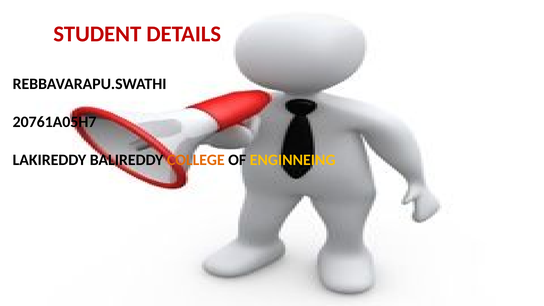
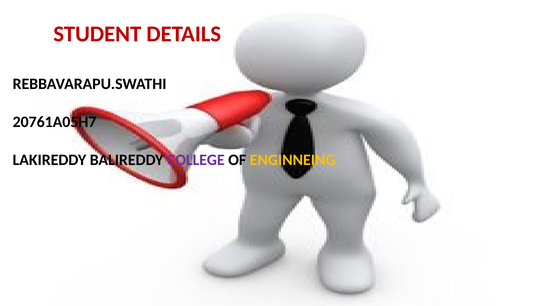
COLLEGE colour: orange -> purple
